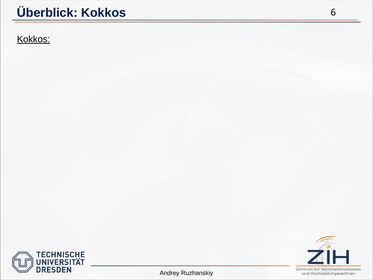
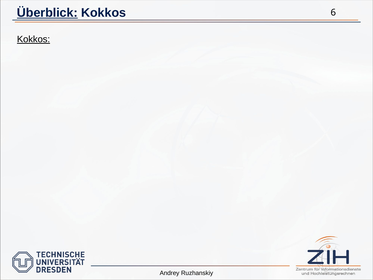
Überblick underline: none -> present
